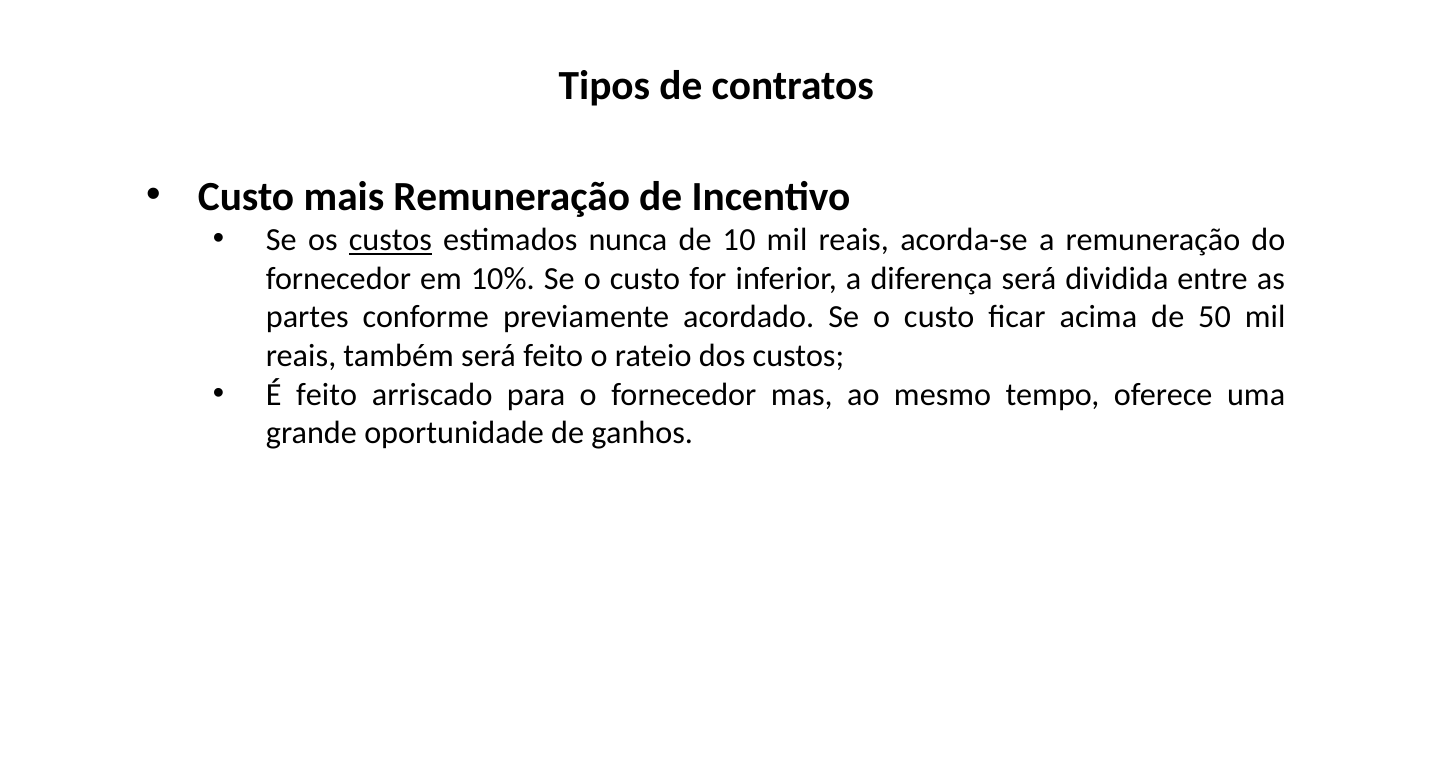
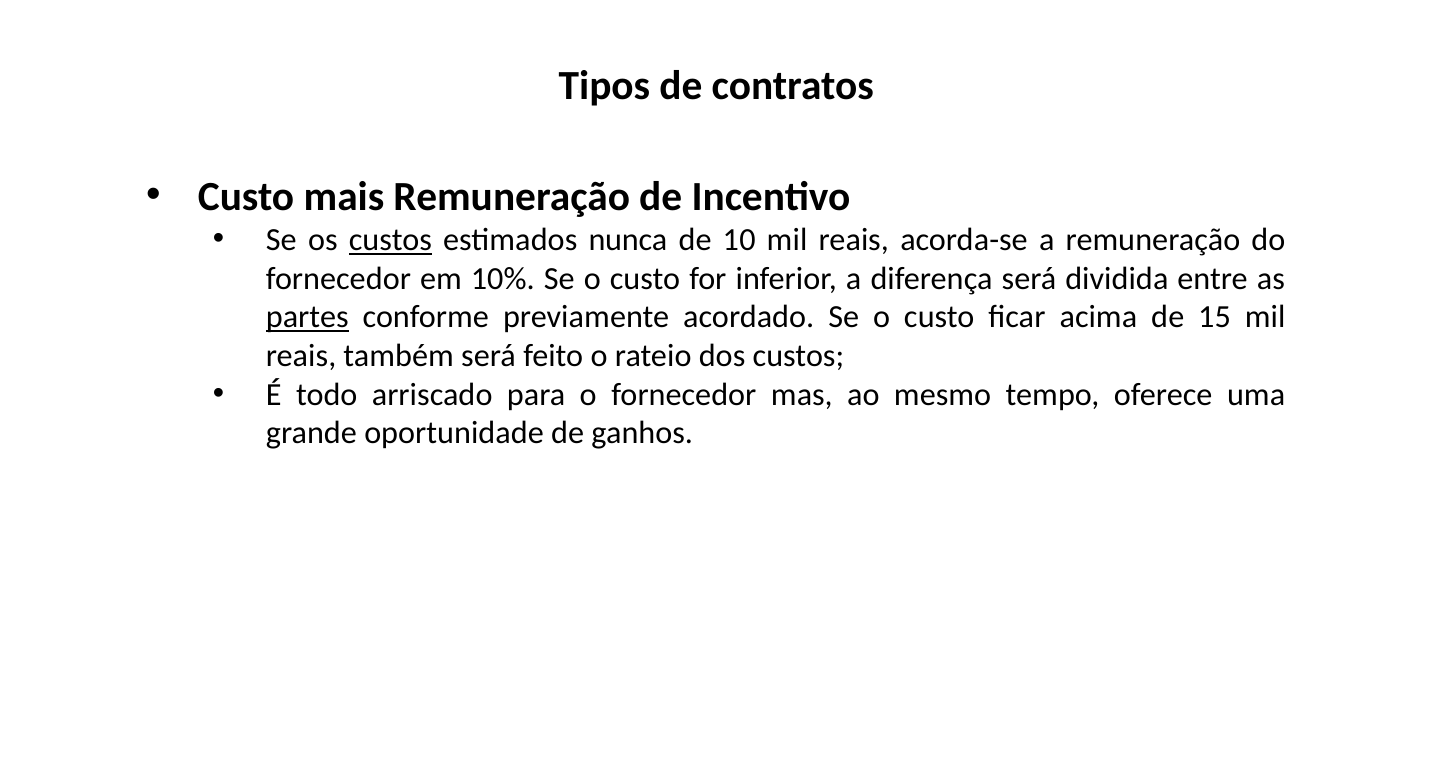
partes underline: none -> present
50: 50 -> 15
É feito: feito -> todo
